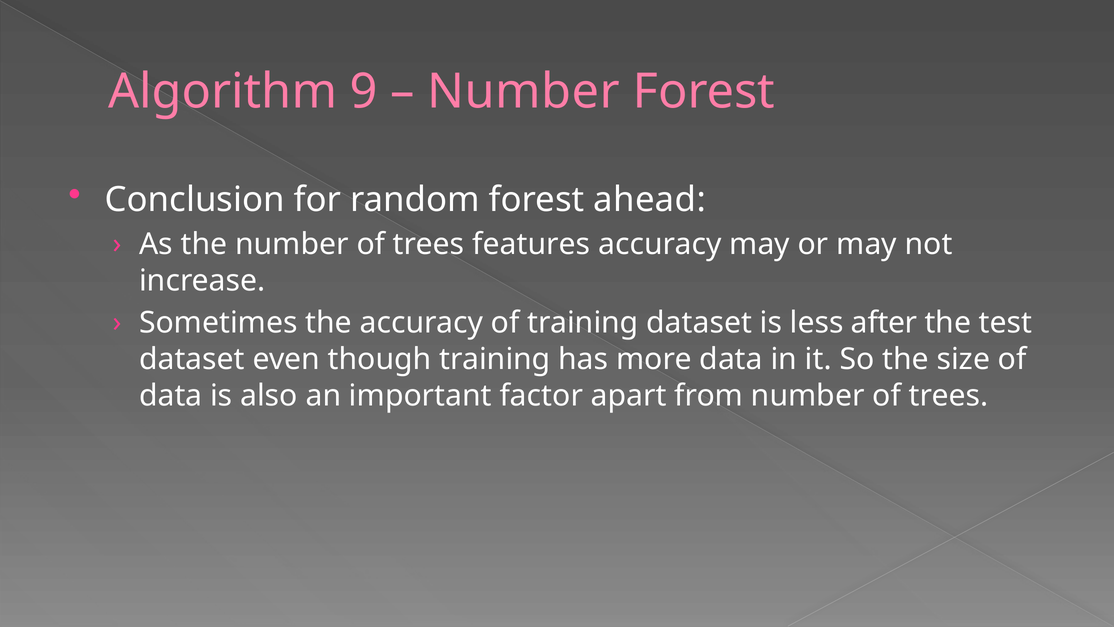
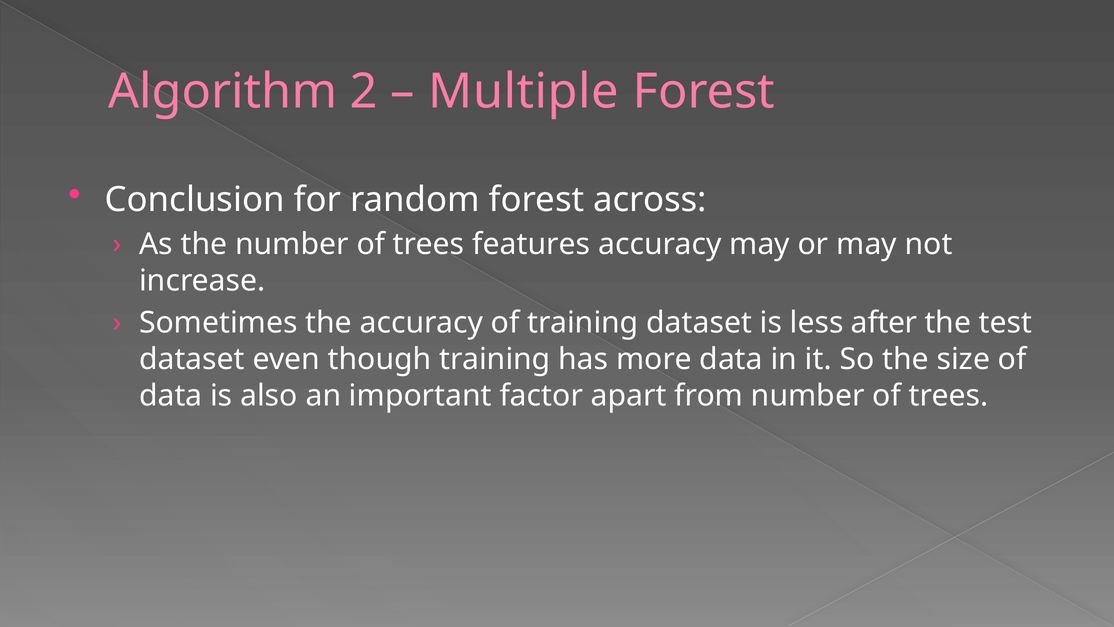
9: 9 -> 2
Number at (524, 92): Number -> Multiple
ahead: ahead -> across
